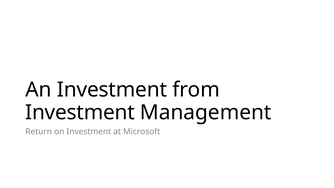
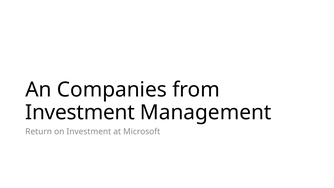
An Investment: Investment -> Companies
